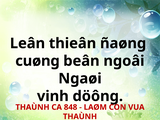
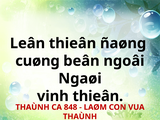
vinh döông: döông -> thieân
